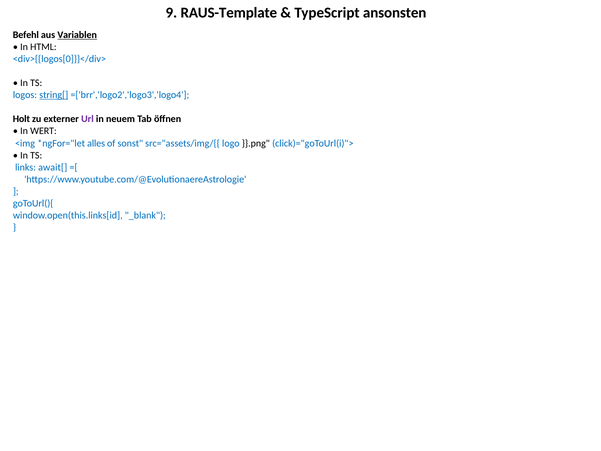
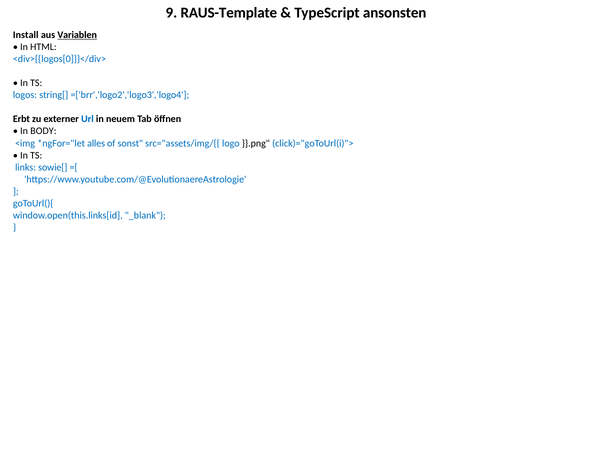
Befehl: Befehl -> Install
string[ underline: present -> none
Holt: Holt -> Erbt
Url colour: purple -> blue
WERT: WERT -> BODY
await[: await[ -> sowie[
